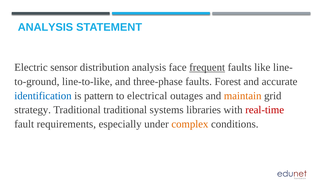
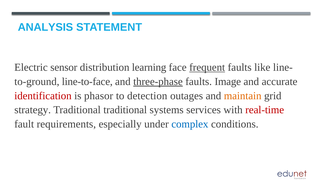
distribution analysis: analysis -> learning
line-to-like: line-to-like -> line-to-face
three-phase underline: none -> present
Forest: Forest -> Image
identification colour: blue -> red
pattern: pattern -> phasor
electrical: electrical -> detection
libraries: libraries -> services
complex colour: orange -> blue
